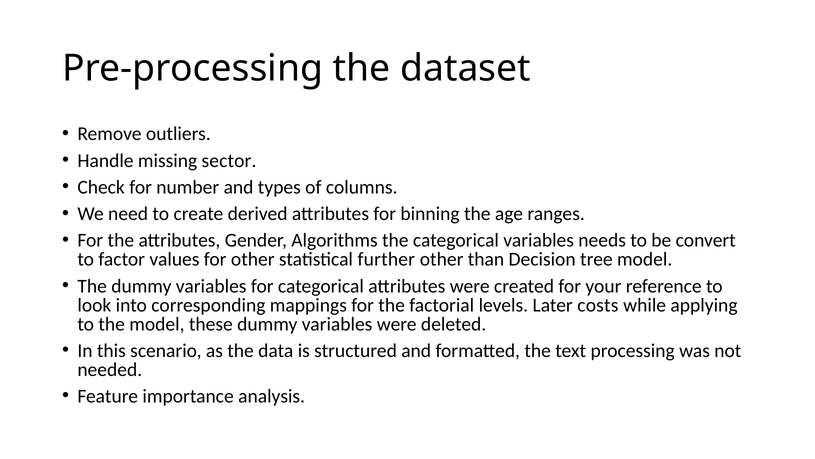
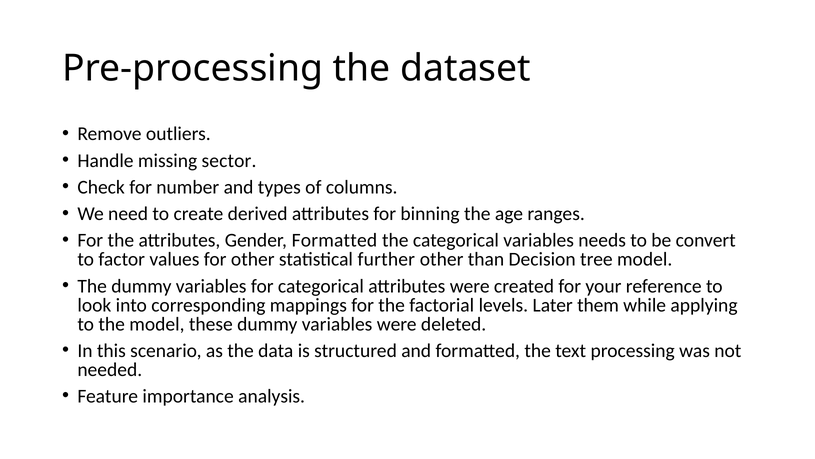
Gender Algorithms: Algorithms -> Formatted
costs: costs -> them
